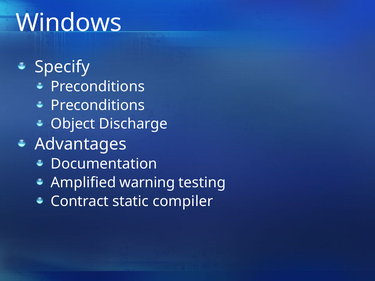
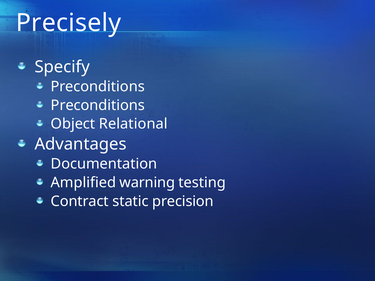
Windows: Windows -> Precisely
Discharge: Discharge -> Relational
compiler: compiler -> precision
